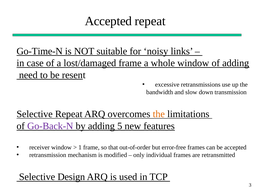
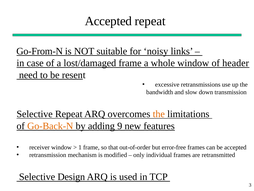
Go-Time-N: Go-Time-N -> Go-From-N
of adding: adding -> header
Go-Back-N colour: purple -> orange
5: 5 -> 9
